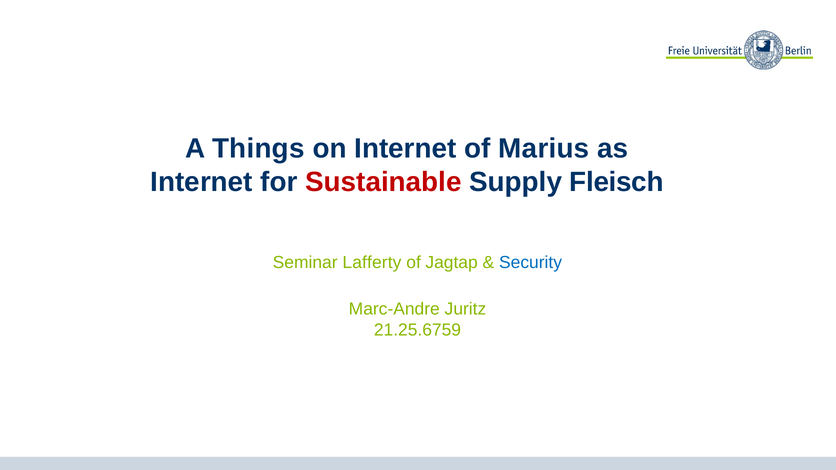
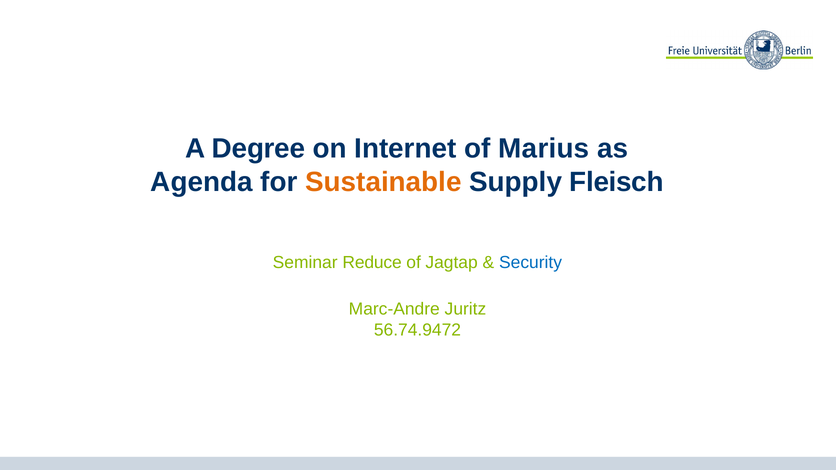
Things: Things -> Degree
Internet at (202, 182): Internet -> Agenda
Sustainable colour: red -> orange
Lafferty: Lafferty -> Reduce
21.25.6759: 21.25.6759 -> 56.74.9472
